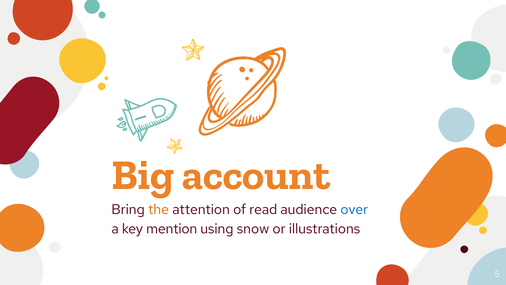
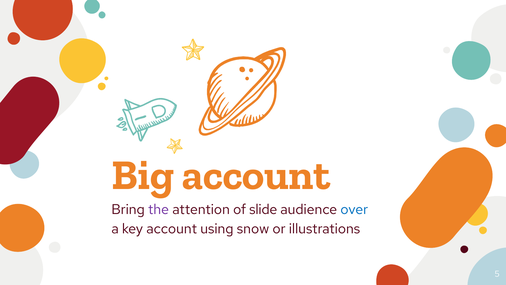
the colour: orange -> purple
read: read -> slide
key mention: mention -> account
